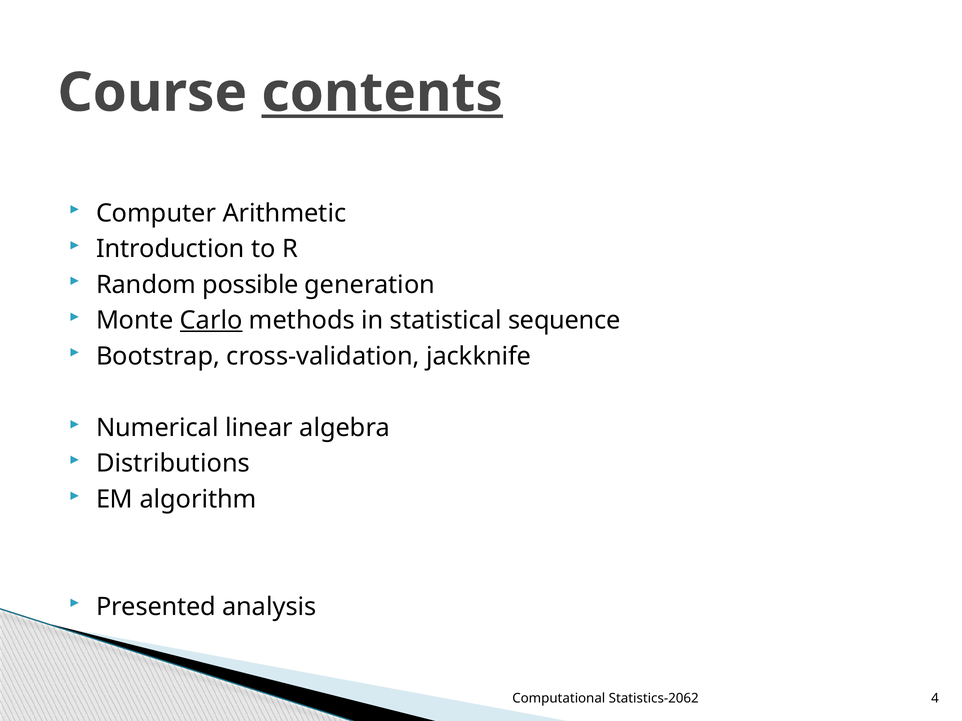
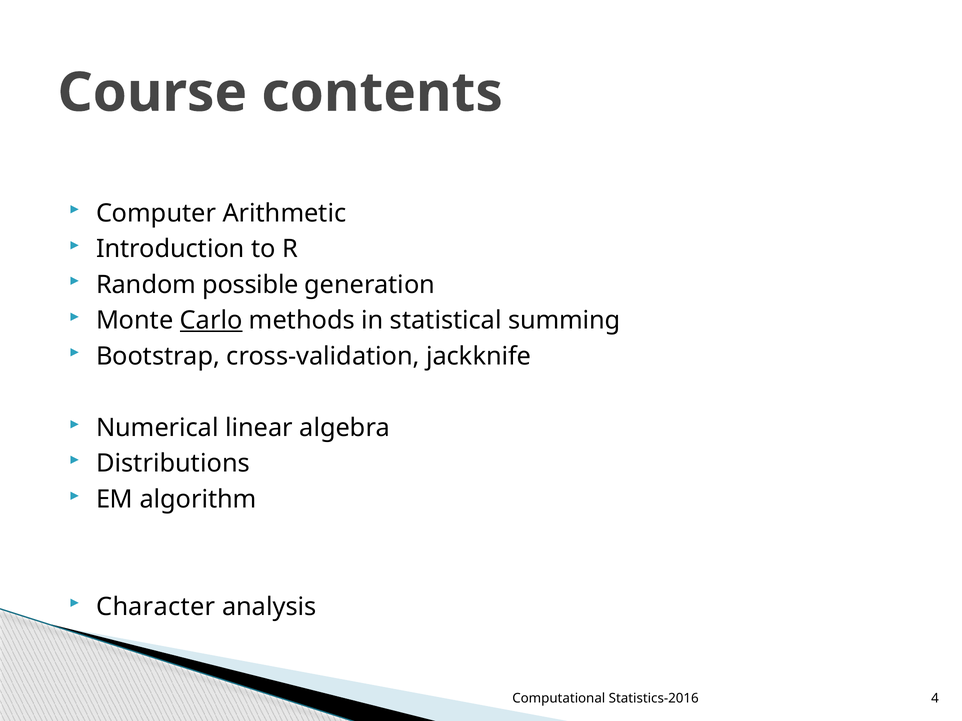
contents underline: present -> none
sequence: sequence -> summing
Presented: Presented -> Character
Statistics-2062: Statistics-2062 -> Statistics-2016
